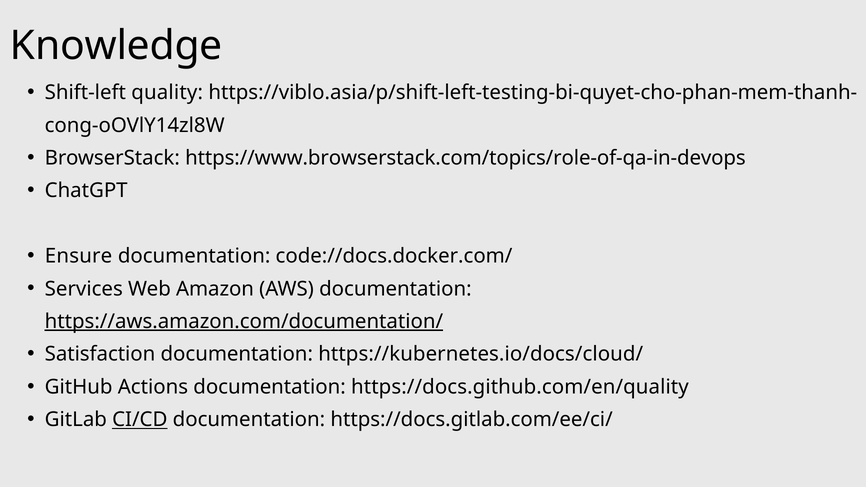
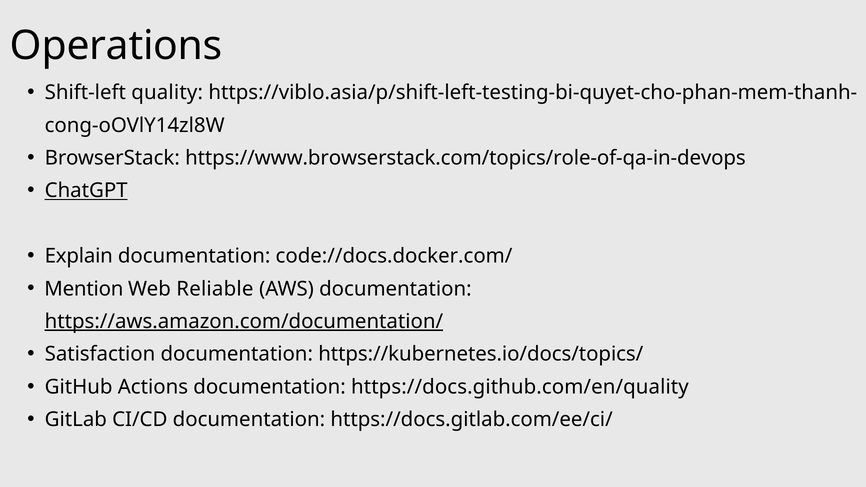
Knowledge: Knowledge -> Operations
ChatGPT underline: none -> present
Ensure: Ensure -> Explain
Services: Services -> Mention
Amazon: Amazon -> Reliable
https://kubernetes.io/docs/cloud/: https://kubernetes.io/docs/cloud/ -> https://kubernetes.io/docs/topics/
CI/CD underline: present -> none
